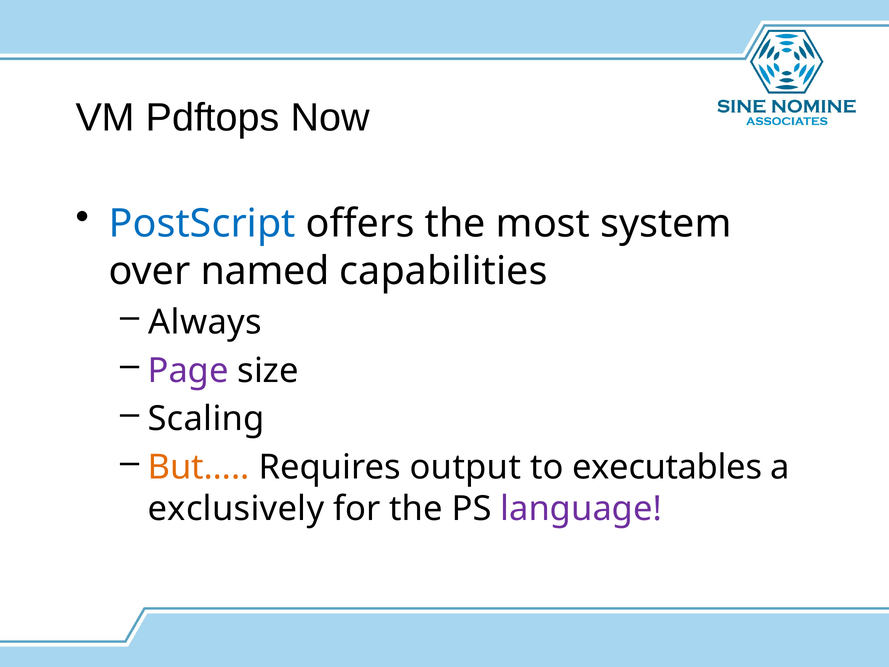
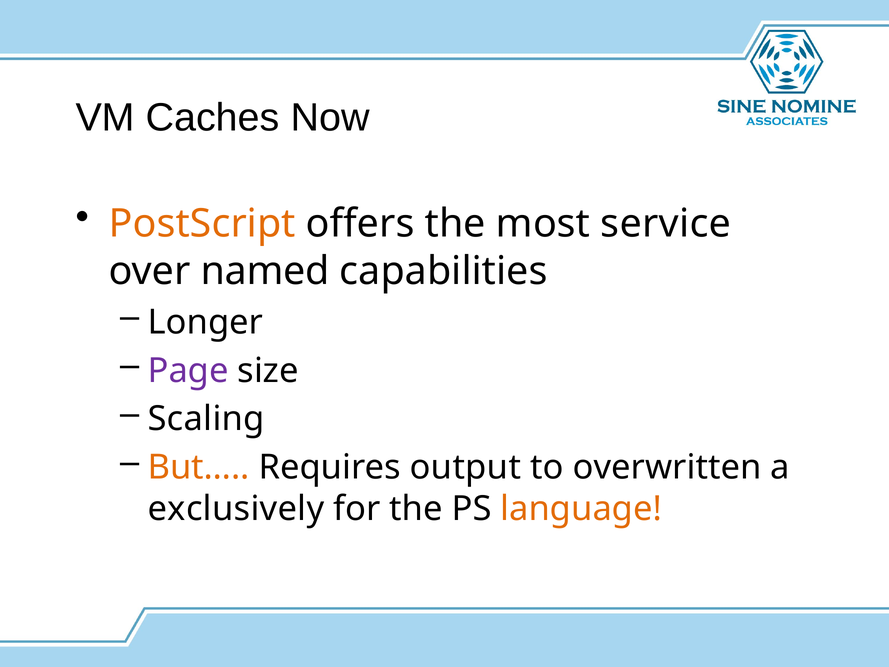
Pdftops: Pdftops -> Caches
PostScript colour: blue -> orange
system: system -> service
Always: Always -> Longer
executables: executables -> overwritten
language colour: purple -> orange
